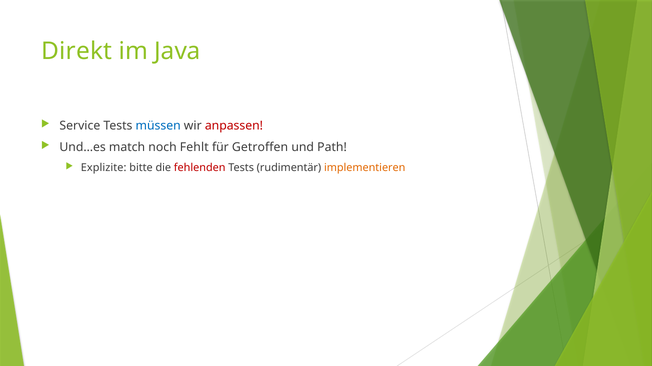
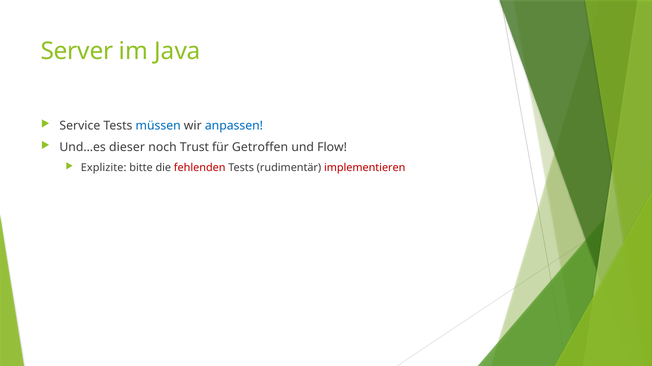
Direkt: Direkt -> Server
anpassen colour: red -> blue
match: match -> dieser
Fehlt: Fehlt -> Trust
Path: Path -> Flow
implementieren colour: orange -> red
